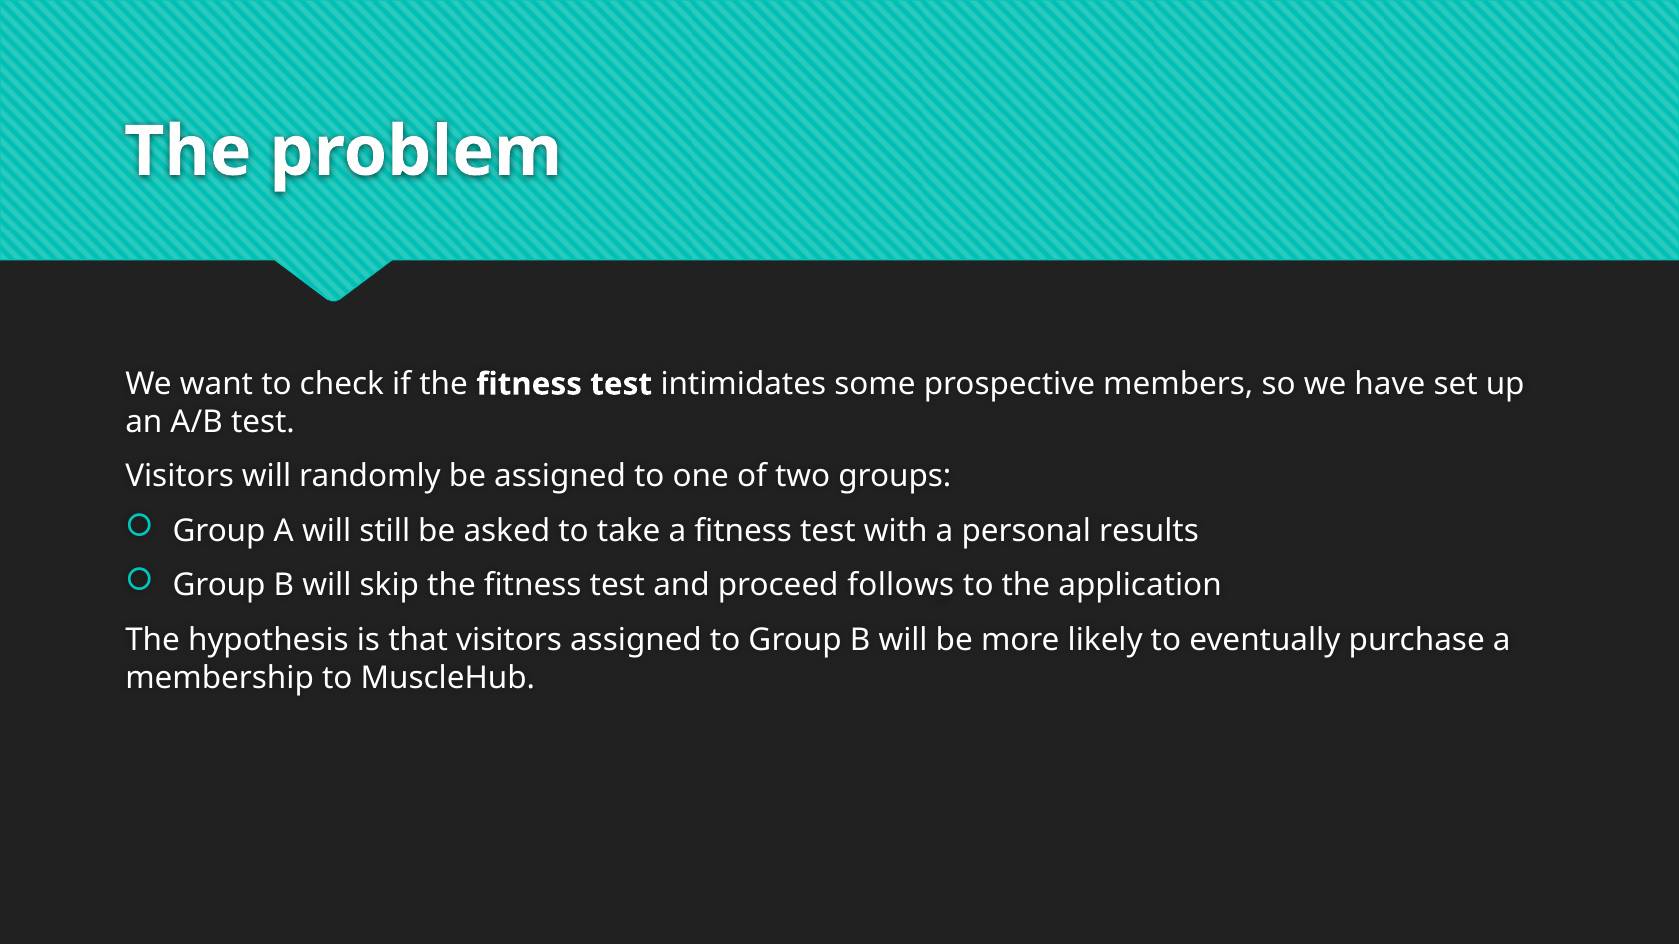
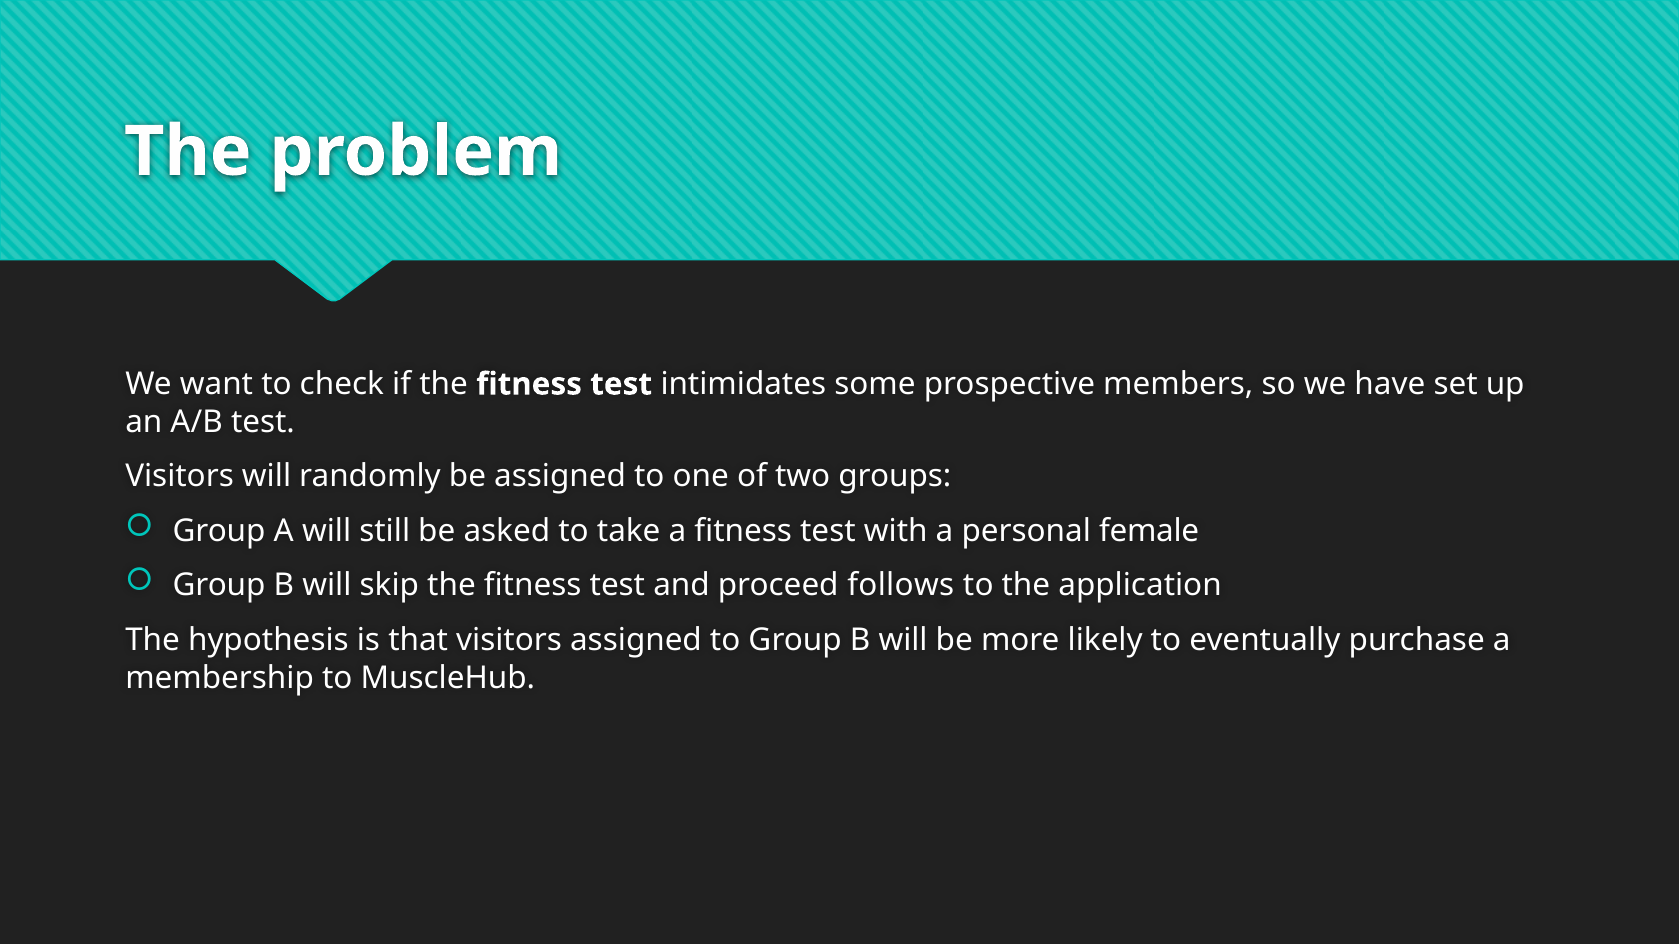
results: results -> female
